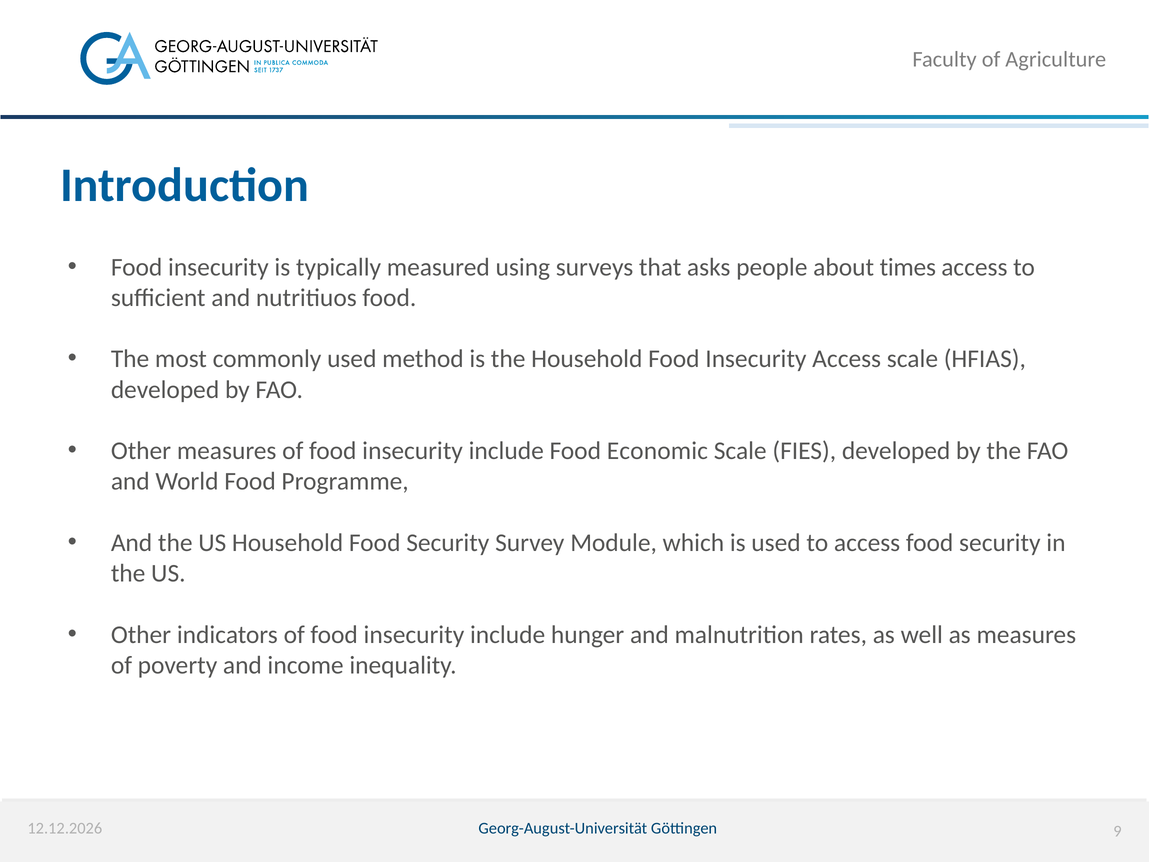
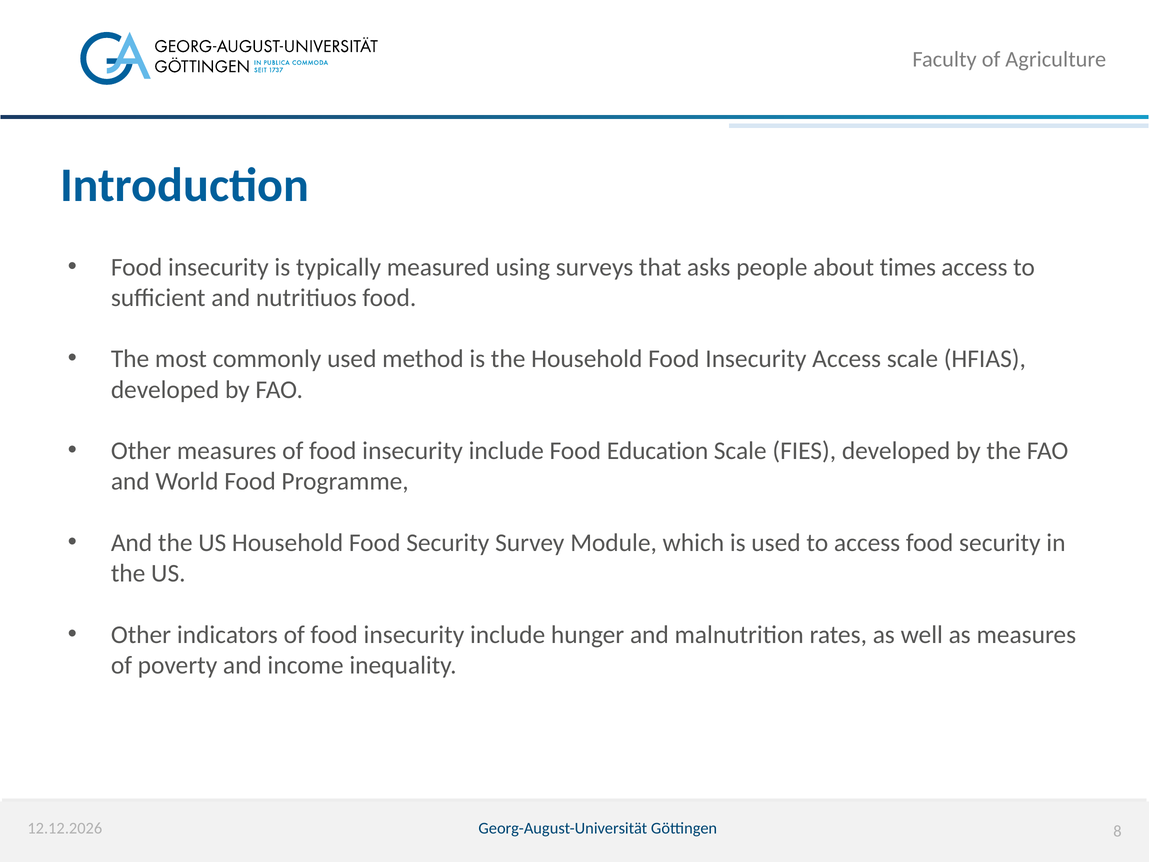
Economic: Economic -> Education
9: 9 -> 8
